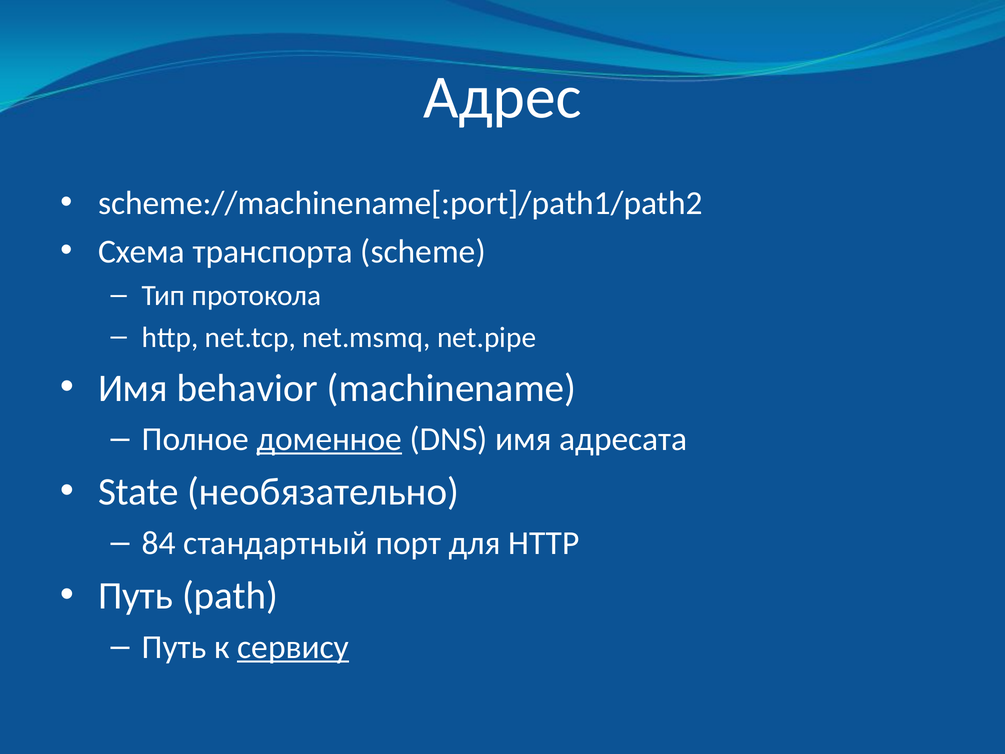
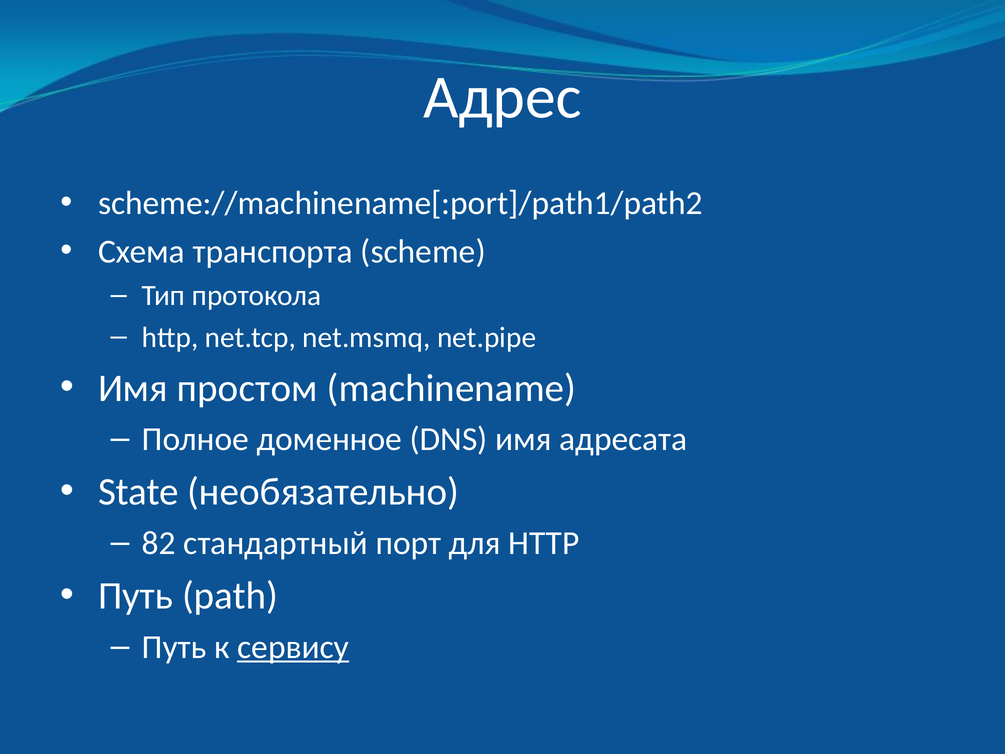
behavior: behavior -> простом
доменное underline: present -> none
84: 84 -> 82
